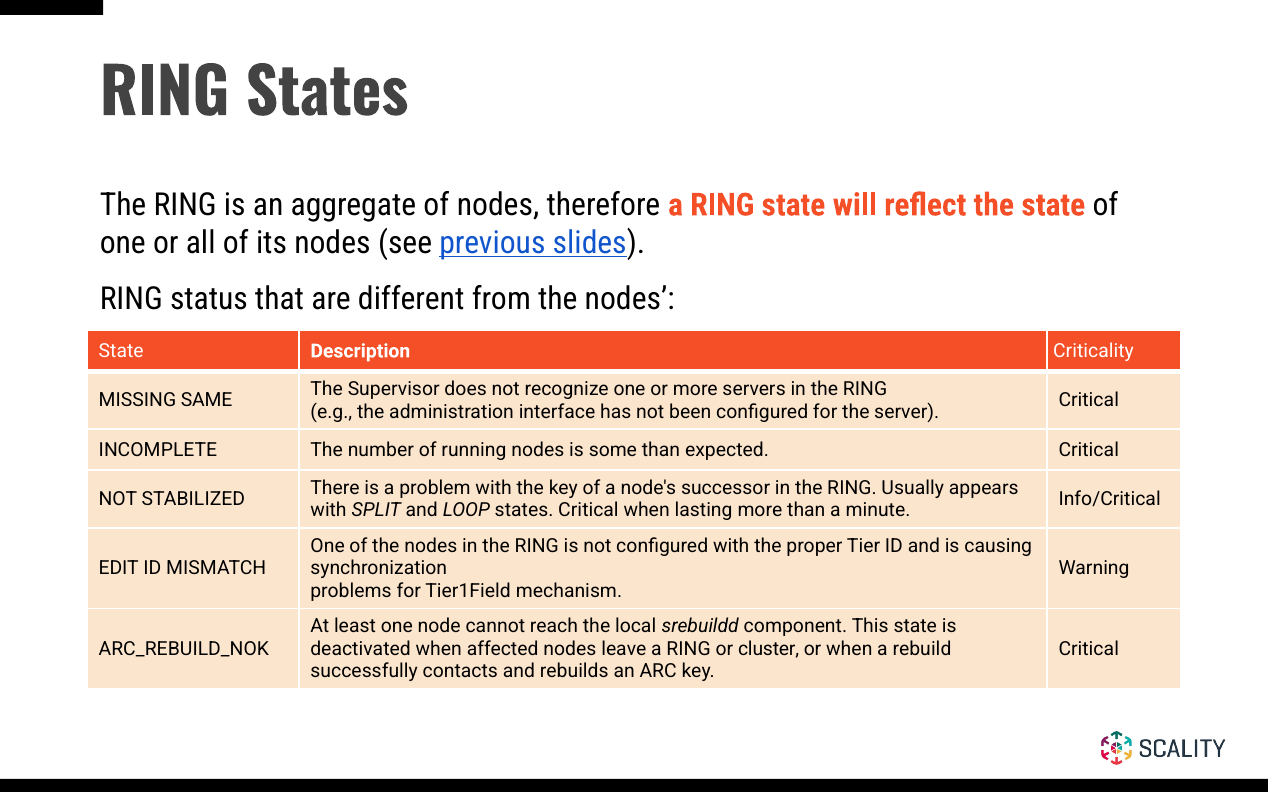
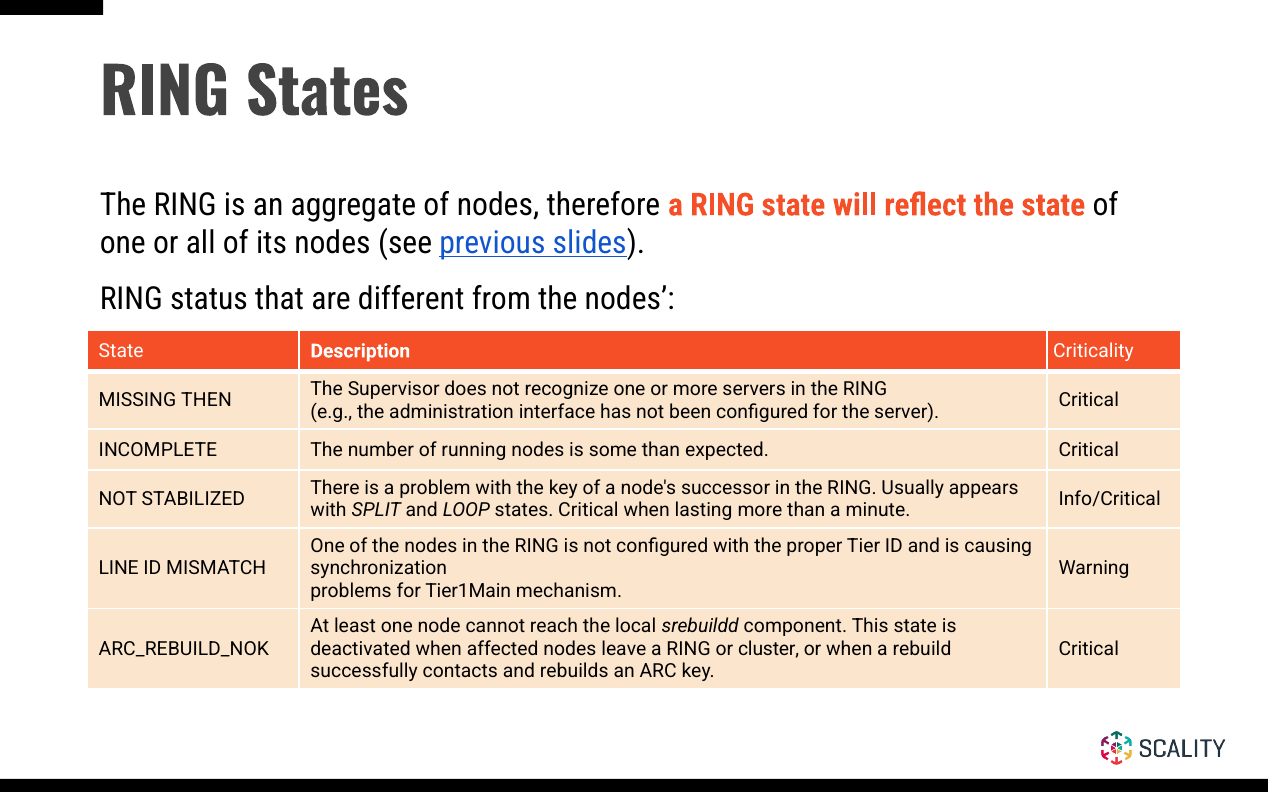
SAME: SAME -> THEN
EDIT: EDIT -> LINE
Tier1Field: Tier1Field -> Tier1Main
